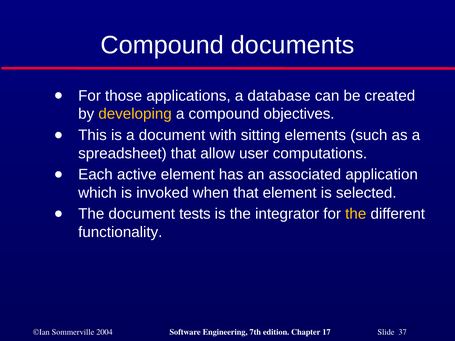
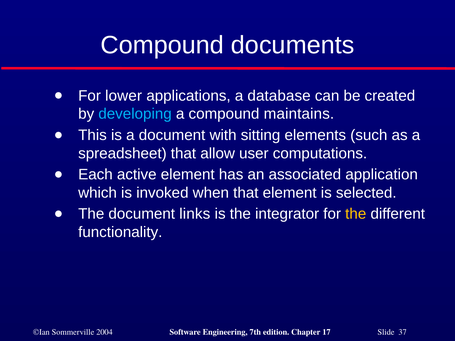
those: those -> lower
developing colour: yellow -> light blue
objectives: objectives -> maintains
tests: tests -> links
